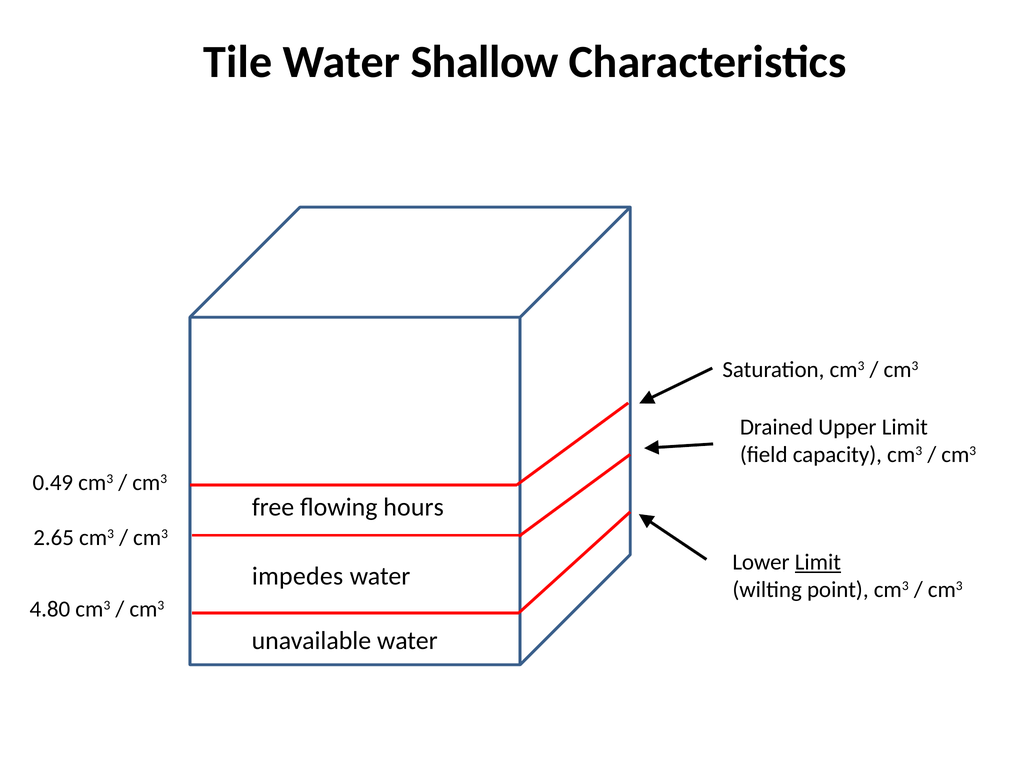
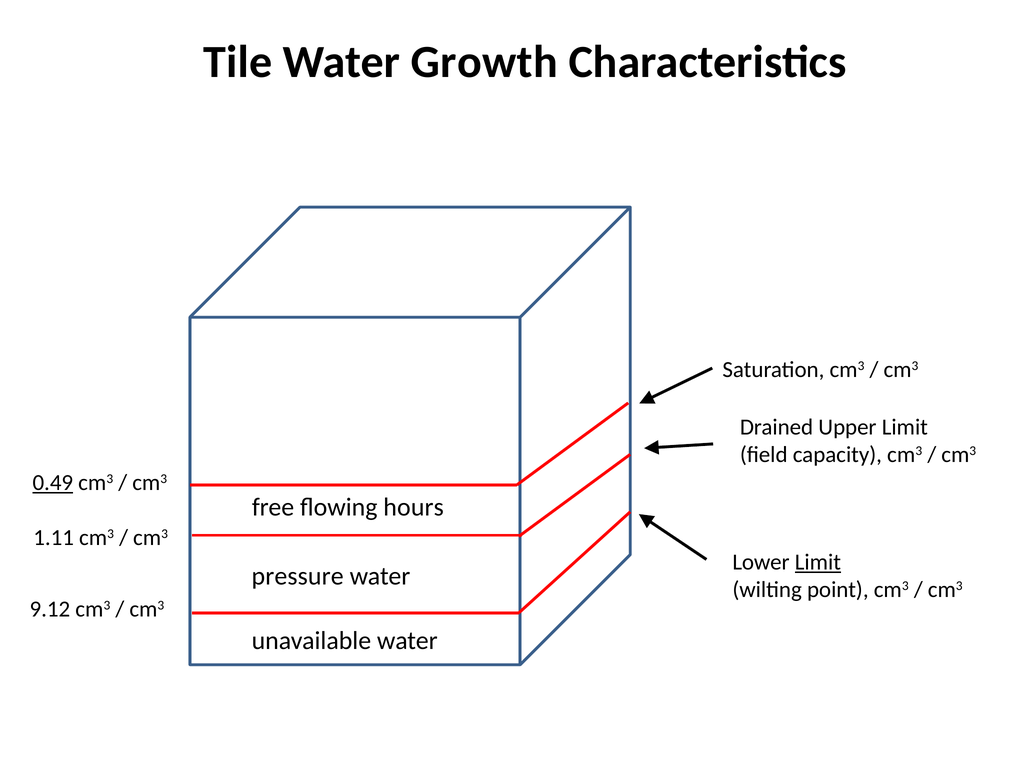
Shallow: Shallow -> Growth
0.49 underline: none -> present
2.65: 2.65 -> 1.11
impedes: impedes -> pressure
4.80: 4.80 -> 9.12
